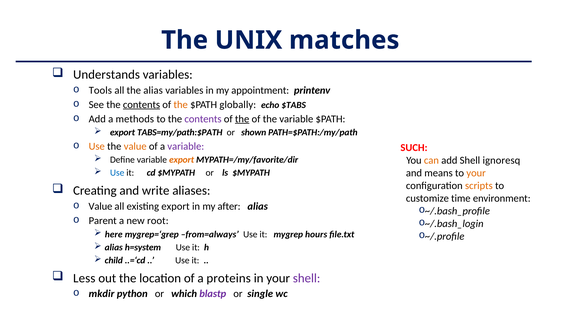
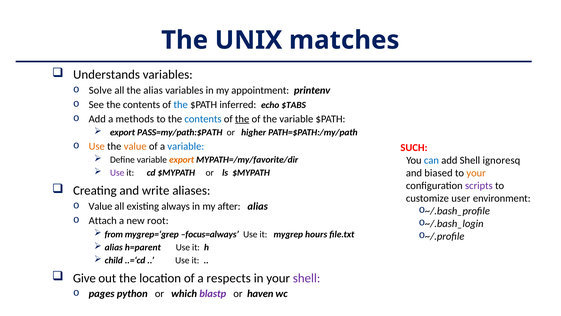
Tools: Tools -> Solve
contents at (142, 104) underline: present -> none
the at (181, 104) colour: orange -> blue
globally: globally -> inferred
contents at (203, 119) colour: purple -> blue
TABS=my/path:$PATH: TABS=my/path:$PATH -> PASS=my/path:$PATH
shown: shown -> higher
variable at (186, 146) colour: purple -> blue
can colour: orange -> blue
Use at (117, 173) colour: blue -> purple
means: means -> biased
scripts colour: orange -> purple
time: time -> user
existing export: export -> always
Parent: Parent -> Attach
here: here -> from
from=always: from=always -> focus=always
h=system: h=system -> h=parent
Less: Less -> Give
proteins: proteins -> respects
mkdir: mkdir -> pages
single: single -> haven
